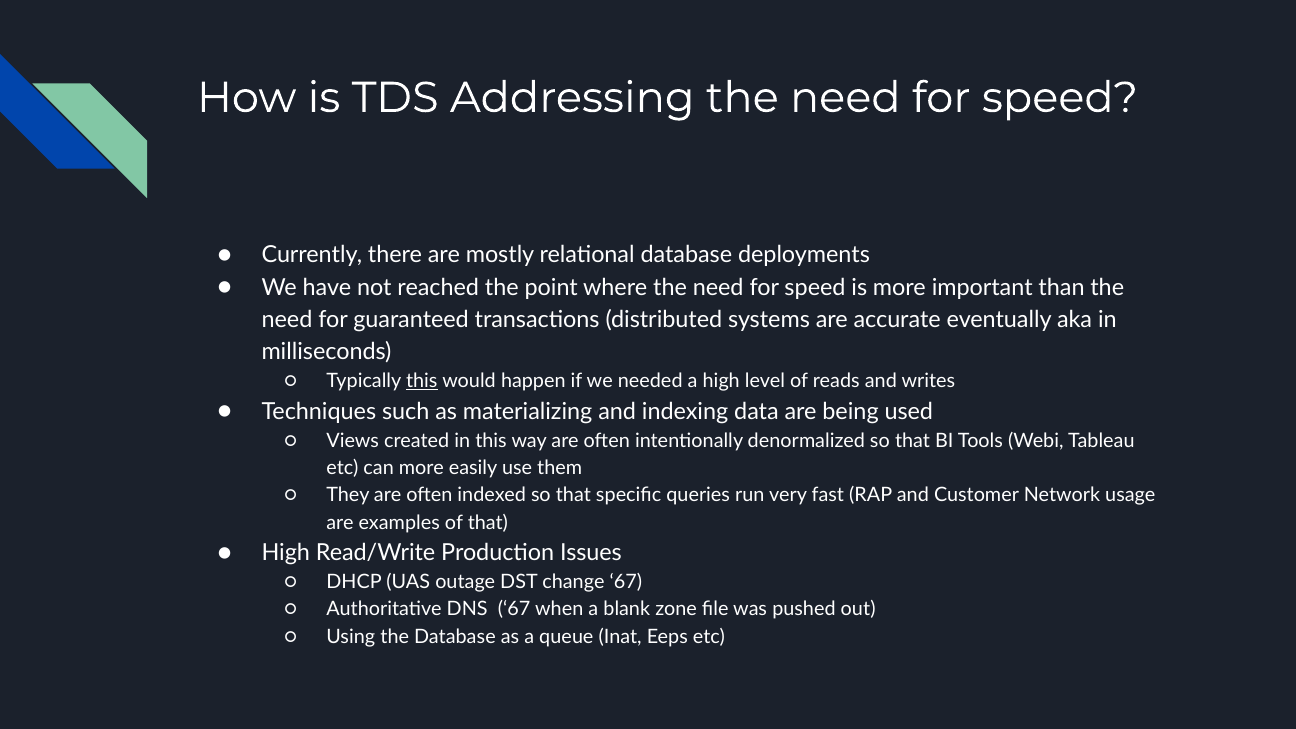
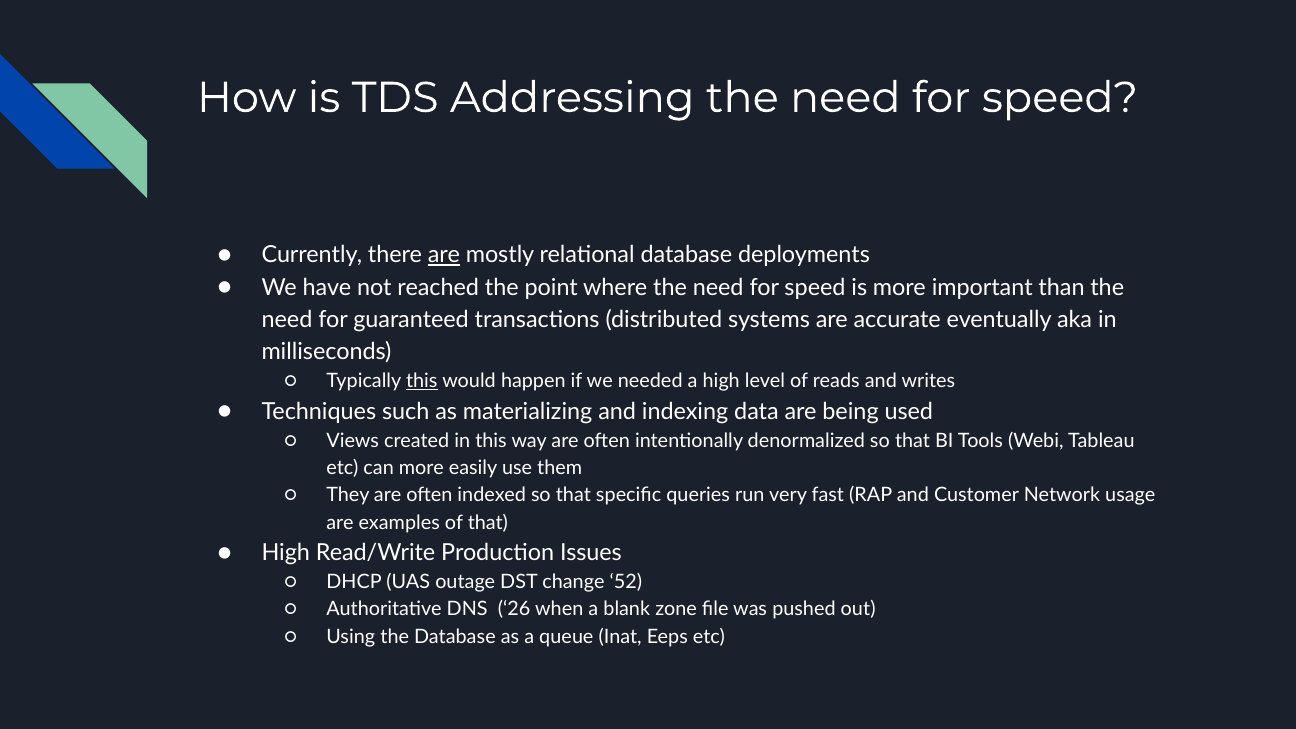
are at (444, 255) underline: none -> present
change 67: 67 -> 52
DNS 67: 67 -> 26
